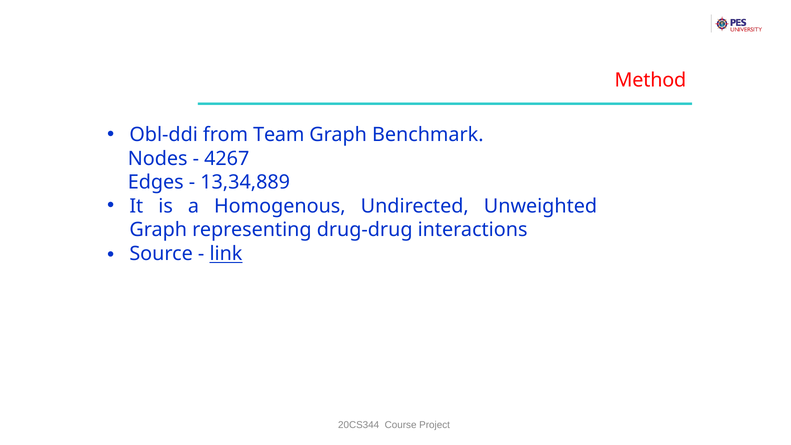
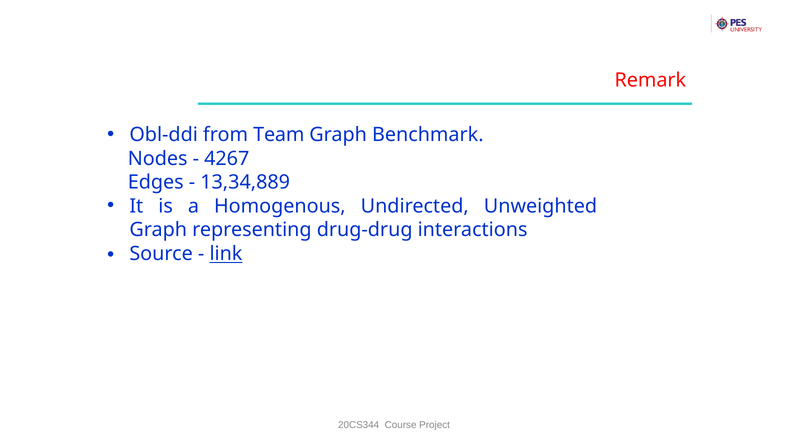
Method: Method -> Remark
